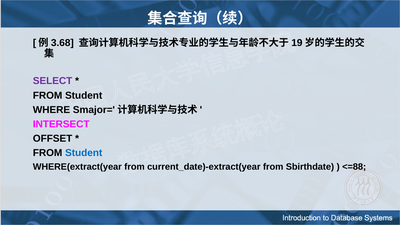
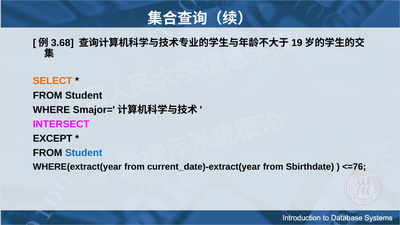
SELECT colour: purple -> orange
OFFSET: OFFSET -> EXCEPT
<=88: <=88 -> <=76
